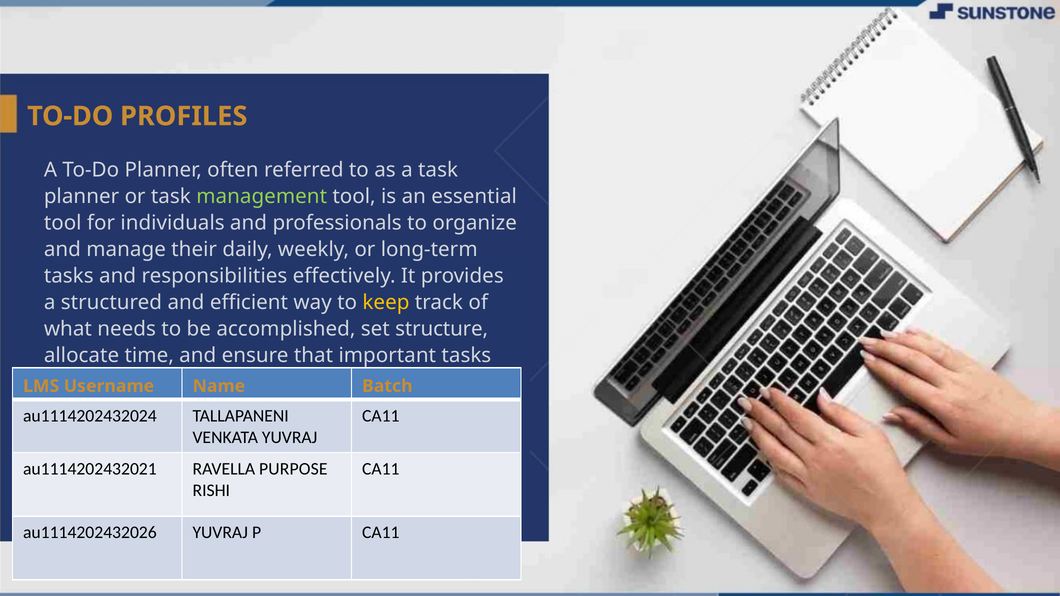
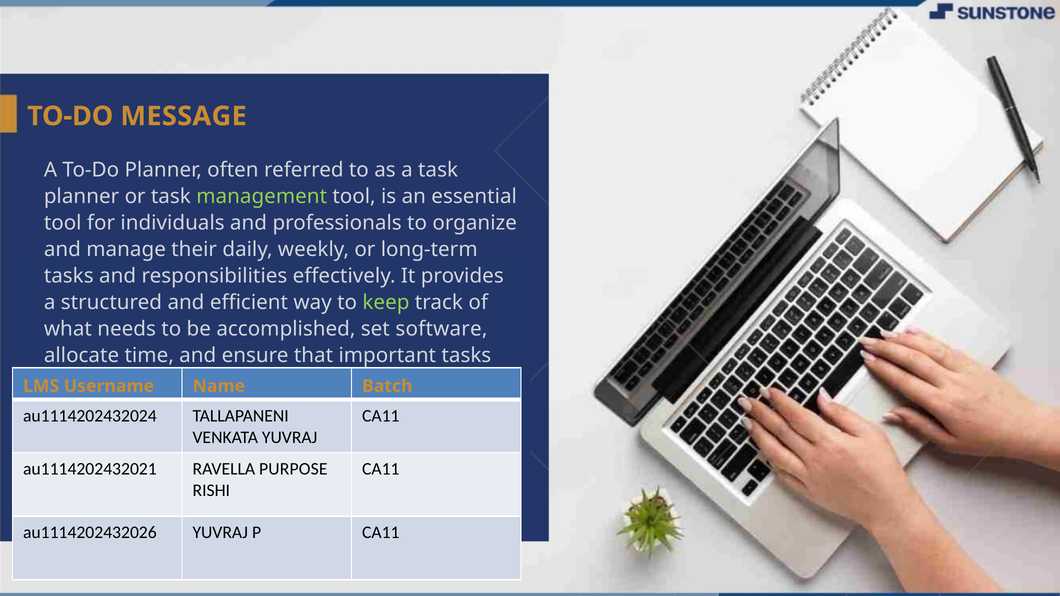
PROFILES: PROFILES -> MESSAGE
keep colour: yellow -> light green
structure: structure -> software
